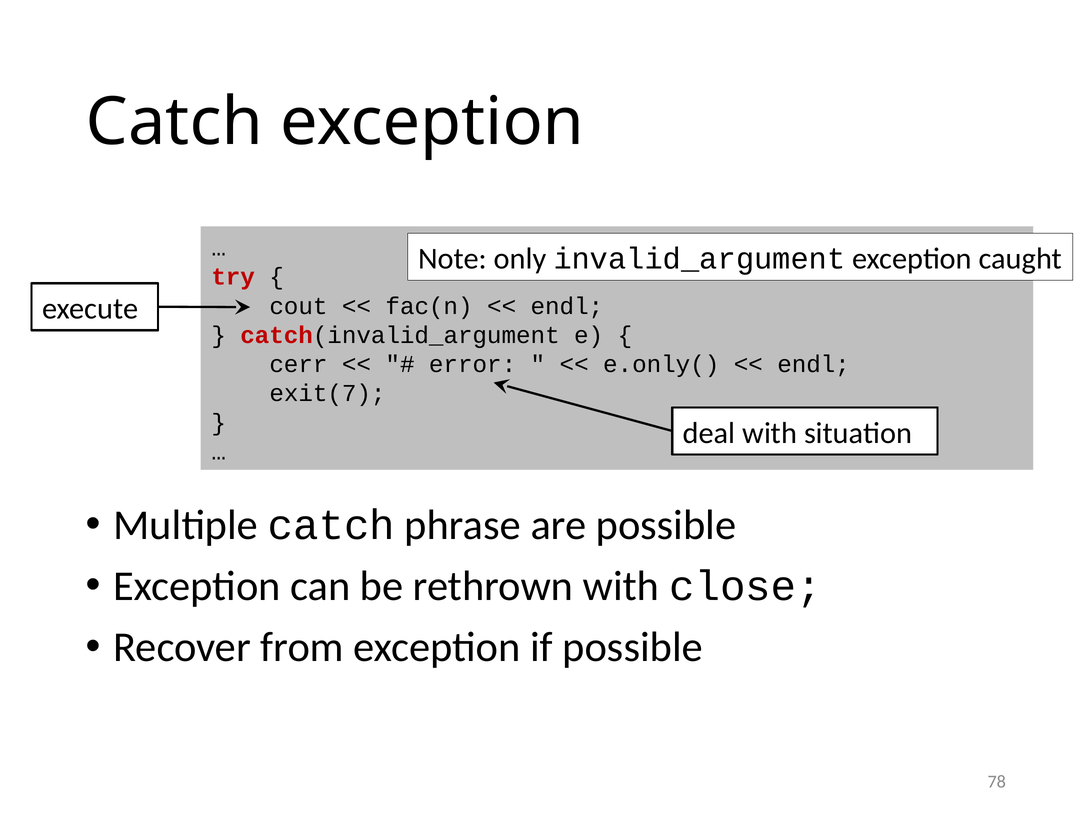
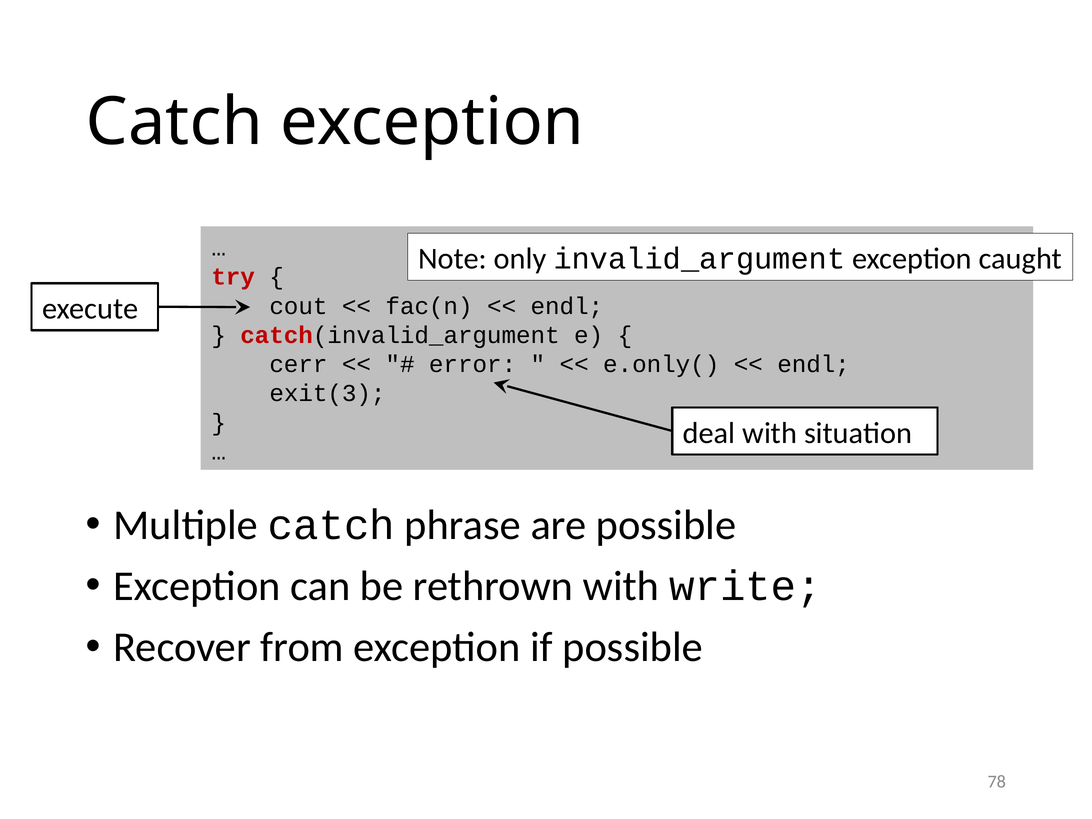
exit(7: exit(7 -> exit(3
close: close -> write
